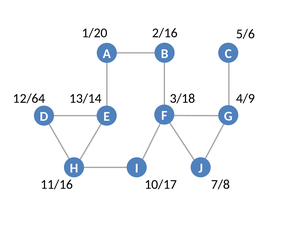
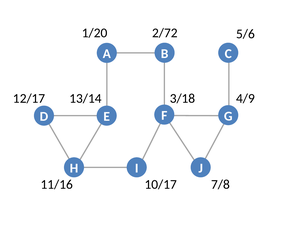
2/16: 2/16 -> 2/72
12/64: 12/64 -> 12/17
